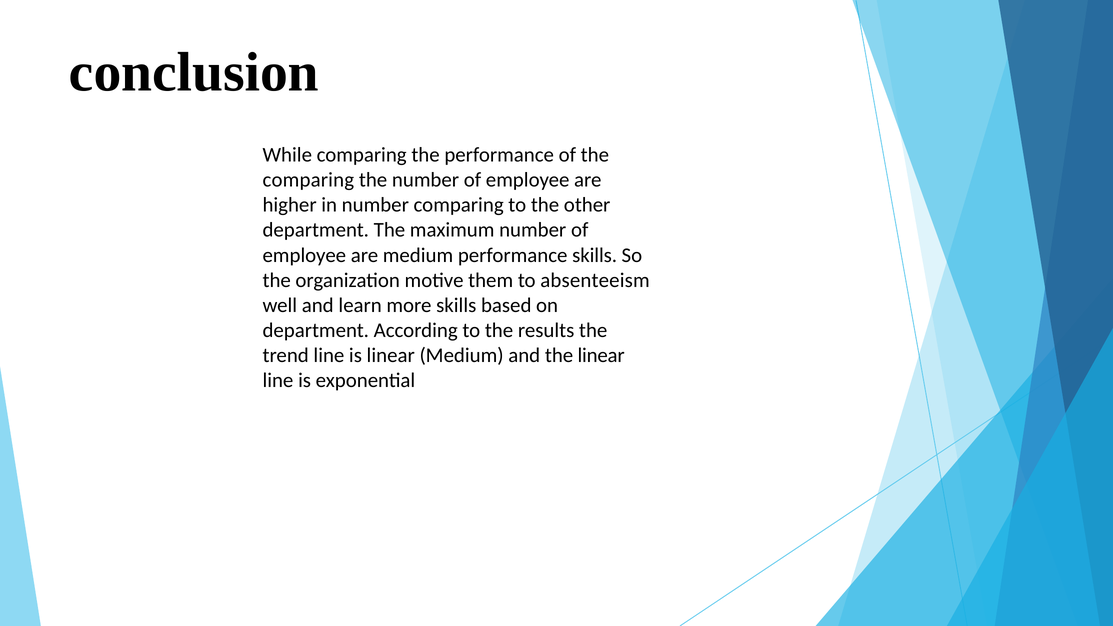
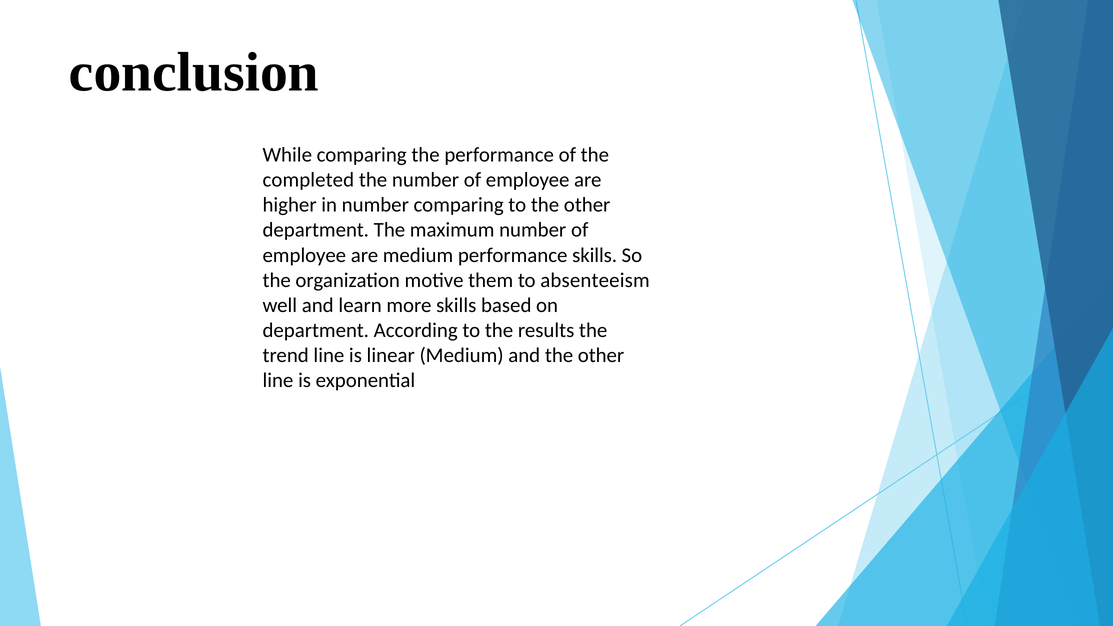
comparing at (308, 180): comparing -> completed
and the linear: linear -> other
